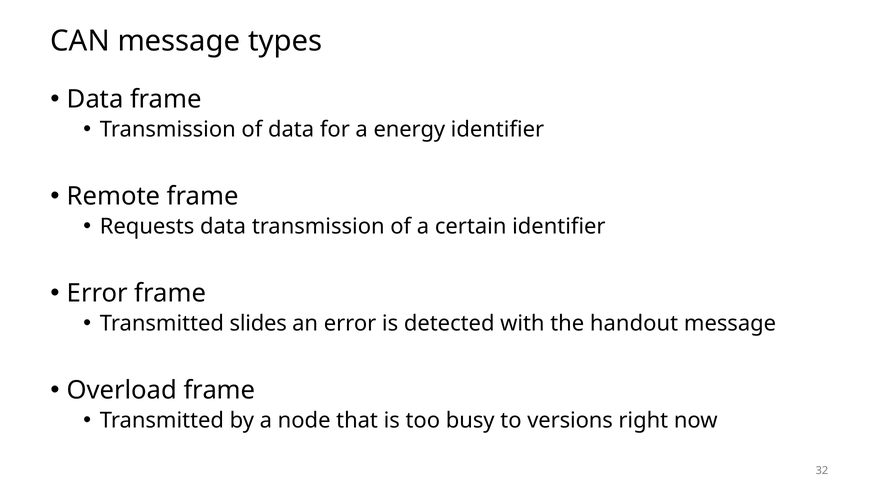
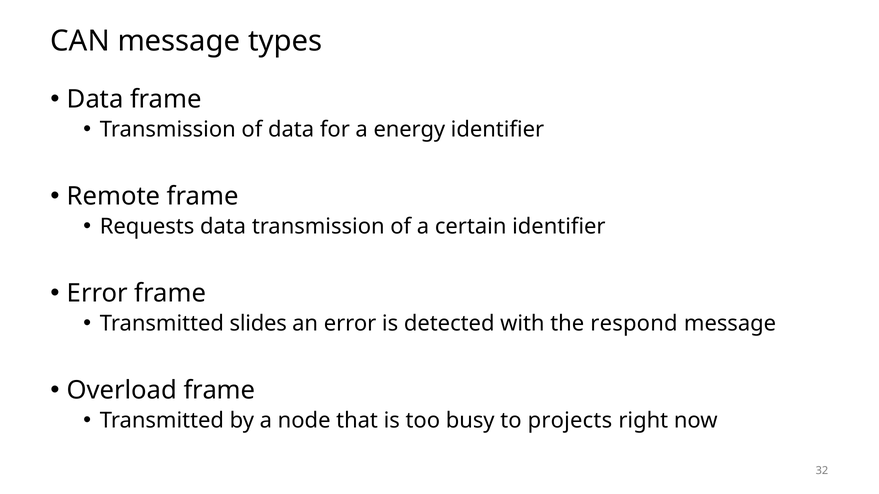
handout: handout -> respond
versions: versions -> projects
